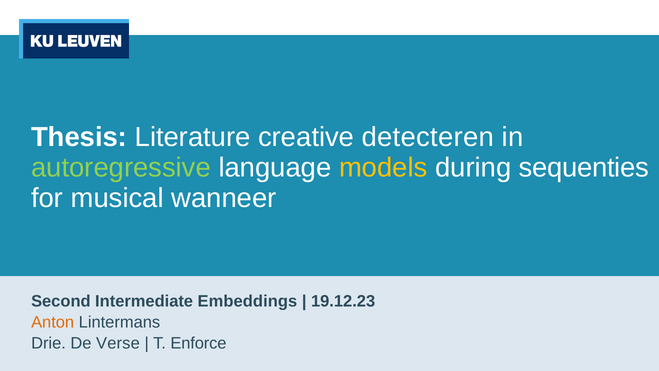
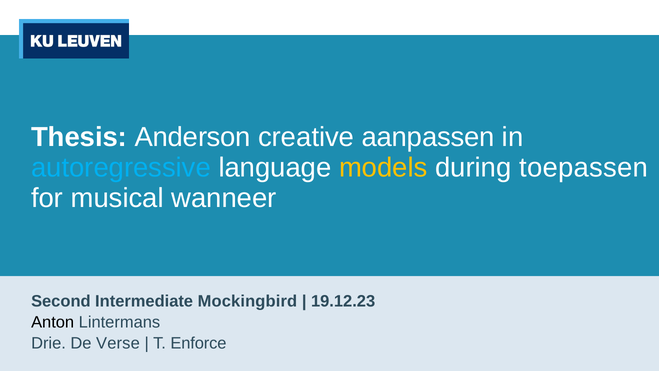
Literature: Literature -> Anderson
detecteren: detecteren -> aanpassen
autoregressive colour: light green -> light blue
sequenties: sequenties -> toepassen
Embeddings: Embeddings -> Mockingbird
Anton colour: orange -> black
